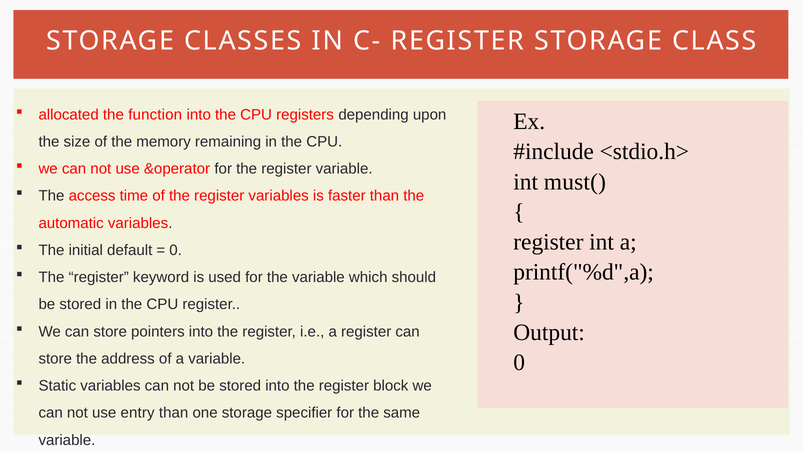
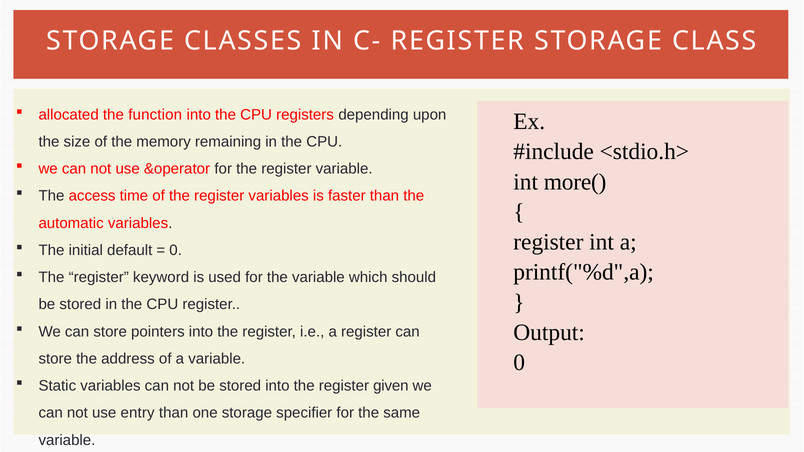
must(: must( -> more(
block: block -> given
